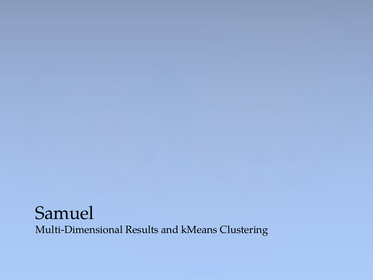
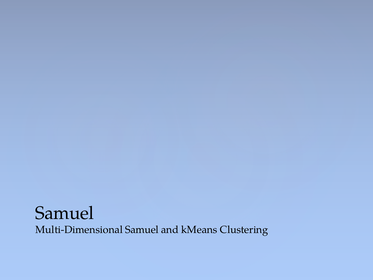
Multi-Dimensional Results: Results -> Samuel
